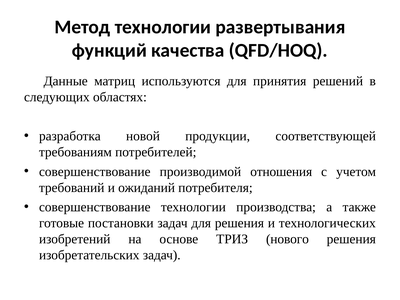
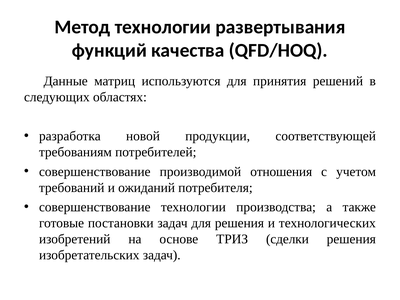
нового: нового -> сделки
